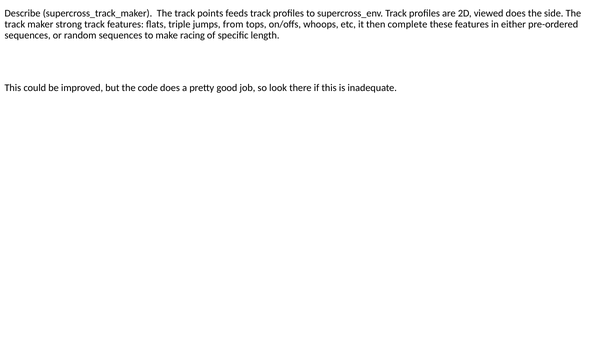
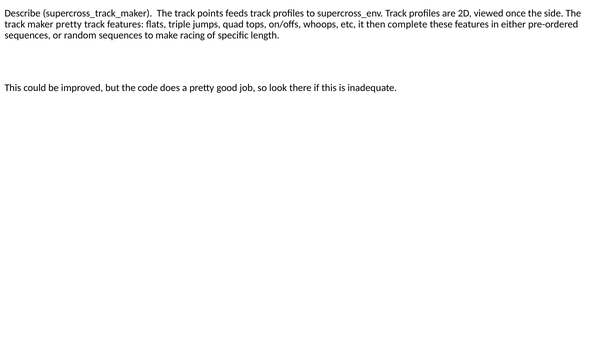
viewed does: does -> once
maker strong: strong -> pretty
from: from -> quad
